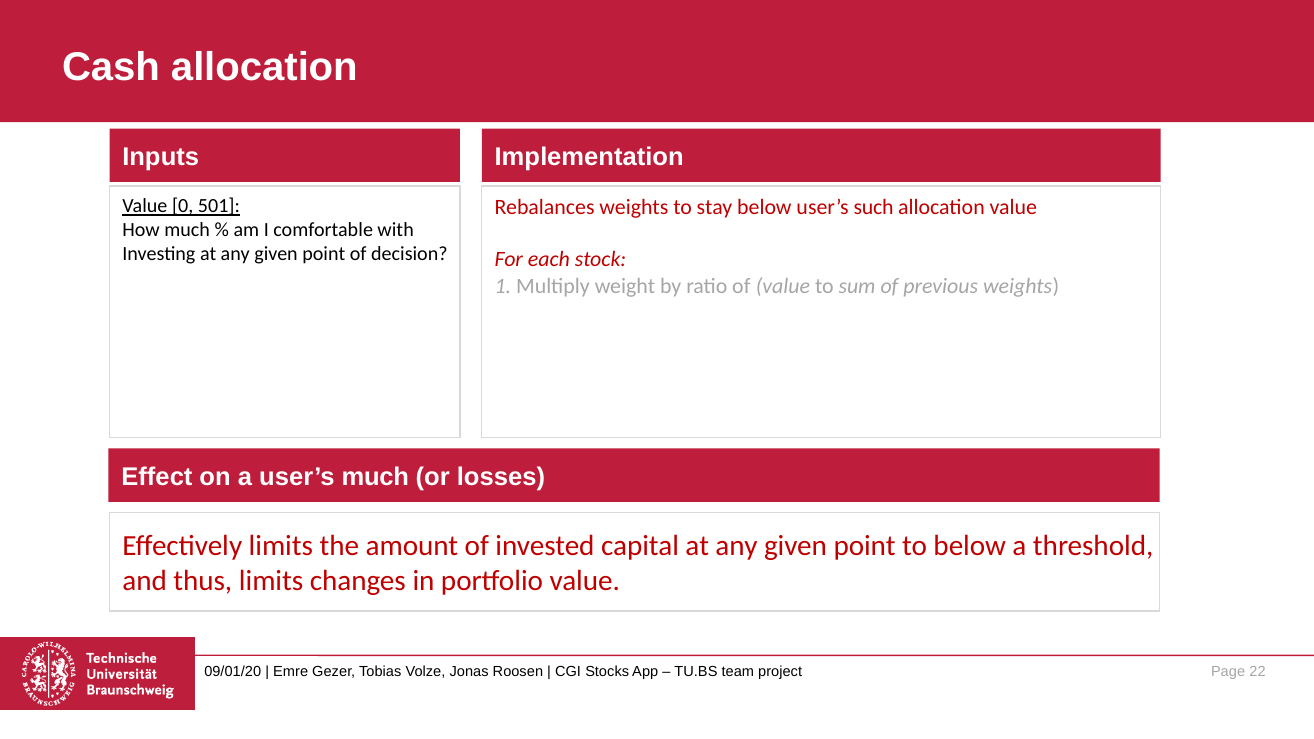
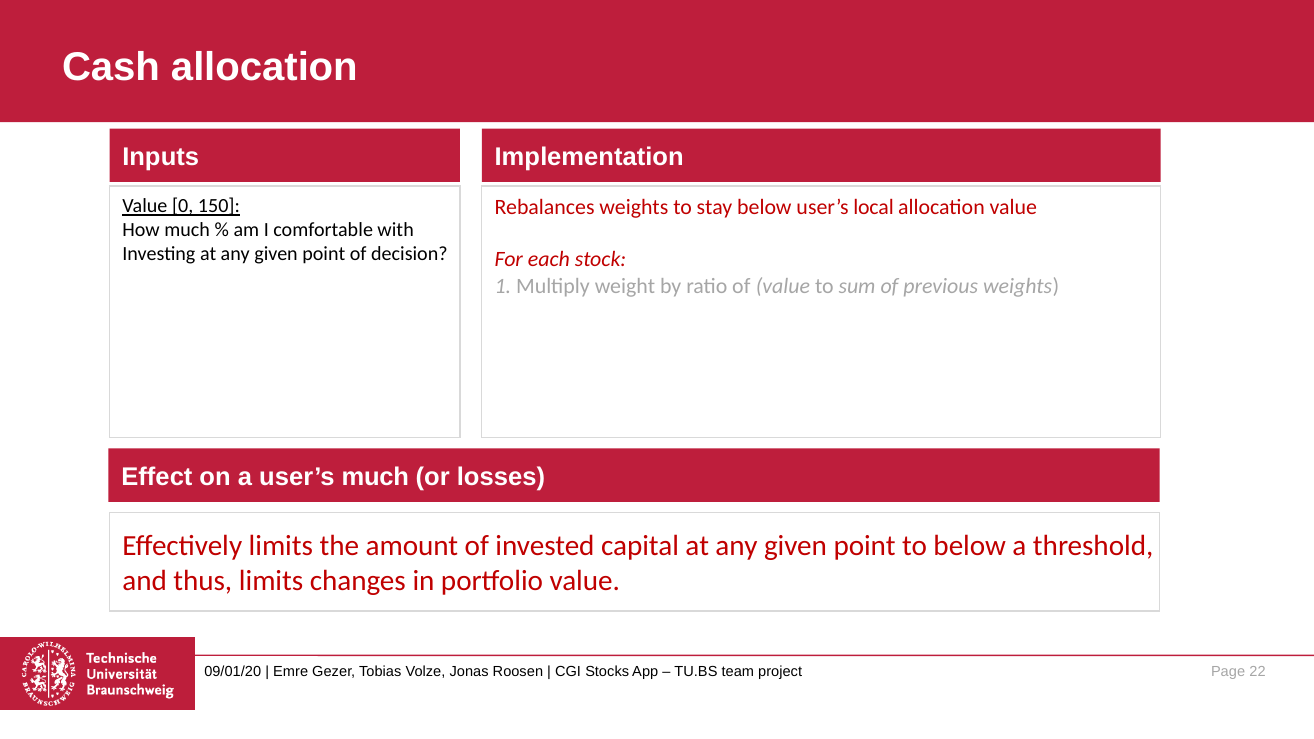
501: 501 -> 150
such: such -> local
